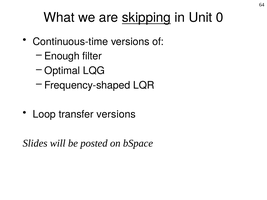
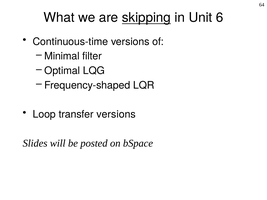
0: 0 -> 6
Enough: Enough -> Minimal
